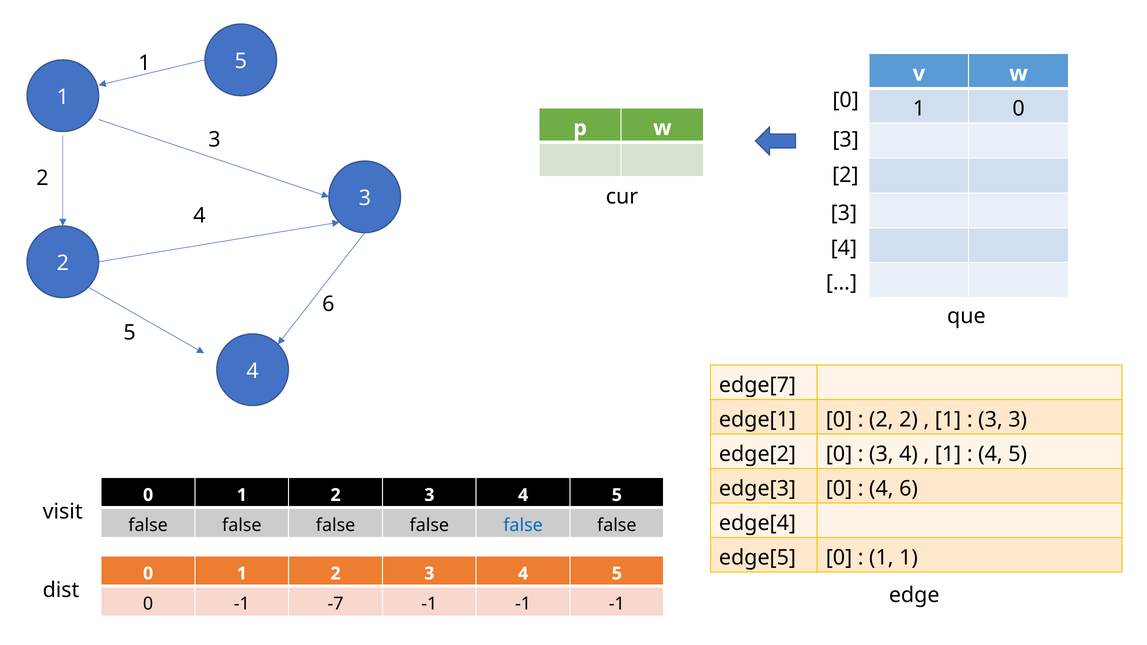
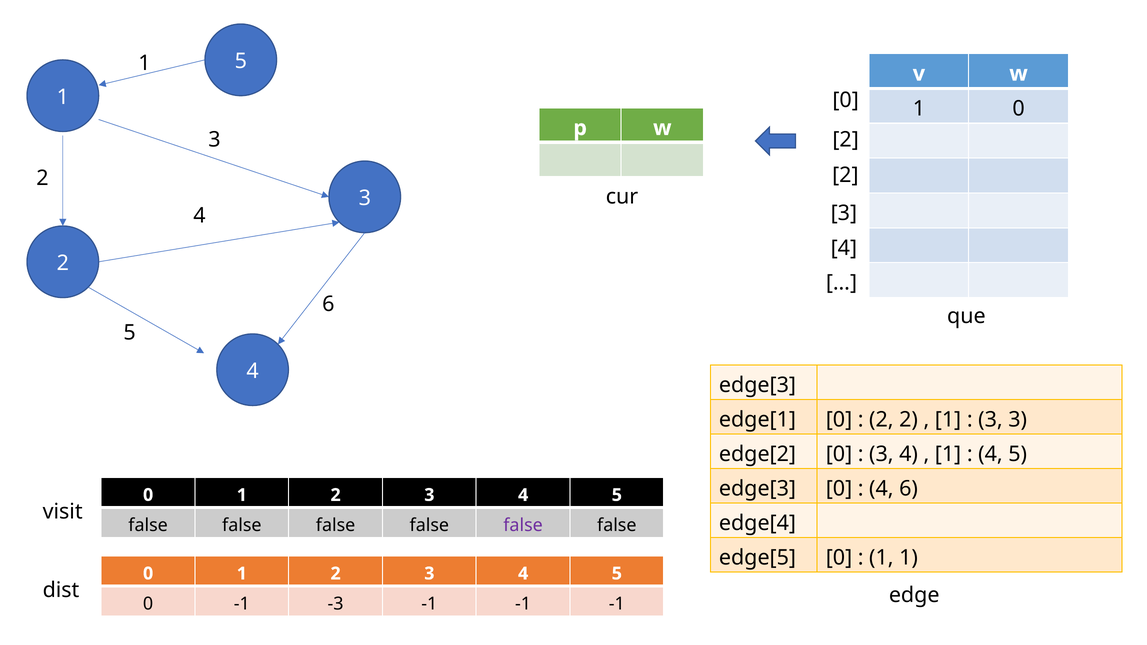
3 at (846, 140): 3 -> 2
edge[7 at (757, 385): edge[7 -> edge[3
false at (523, 525) colour: blue -> purple
-7: -7 -> -3
